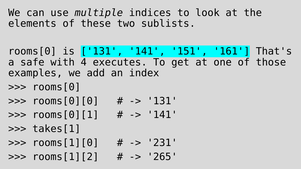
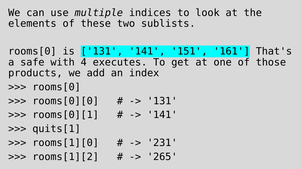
examples: examples -> products
takes[1: takes[1 -> quits[1
